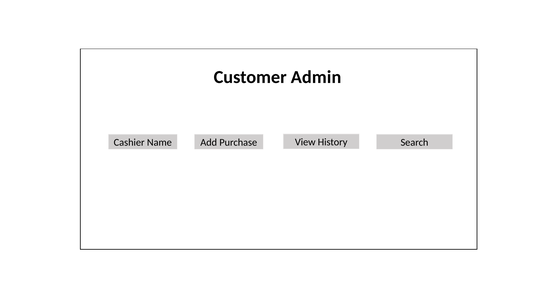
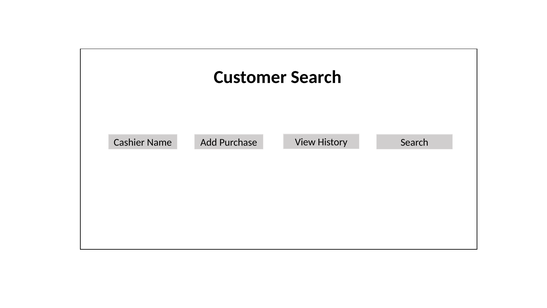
Customer Admin: Admin -> Search
